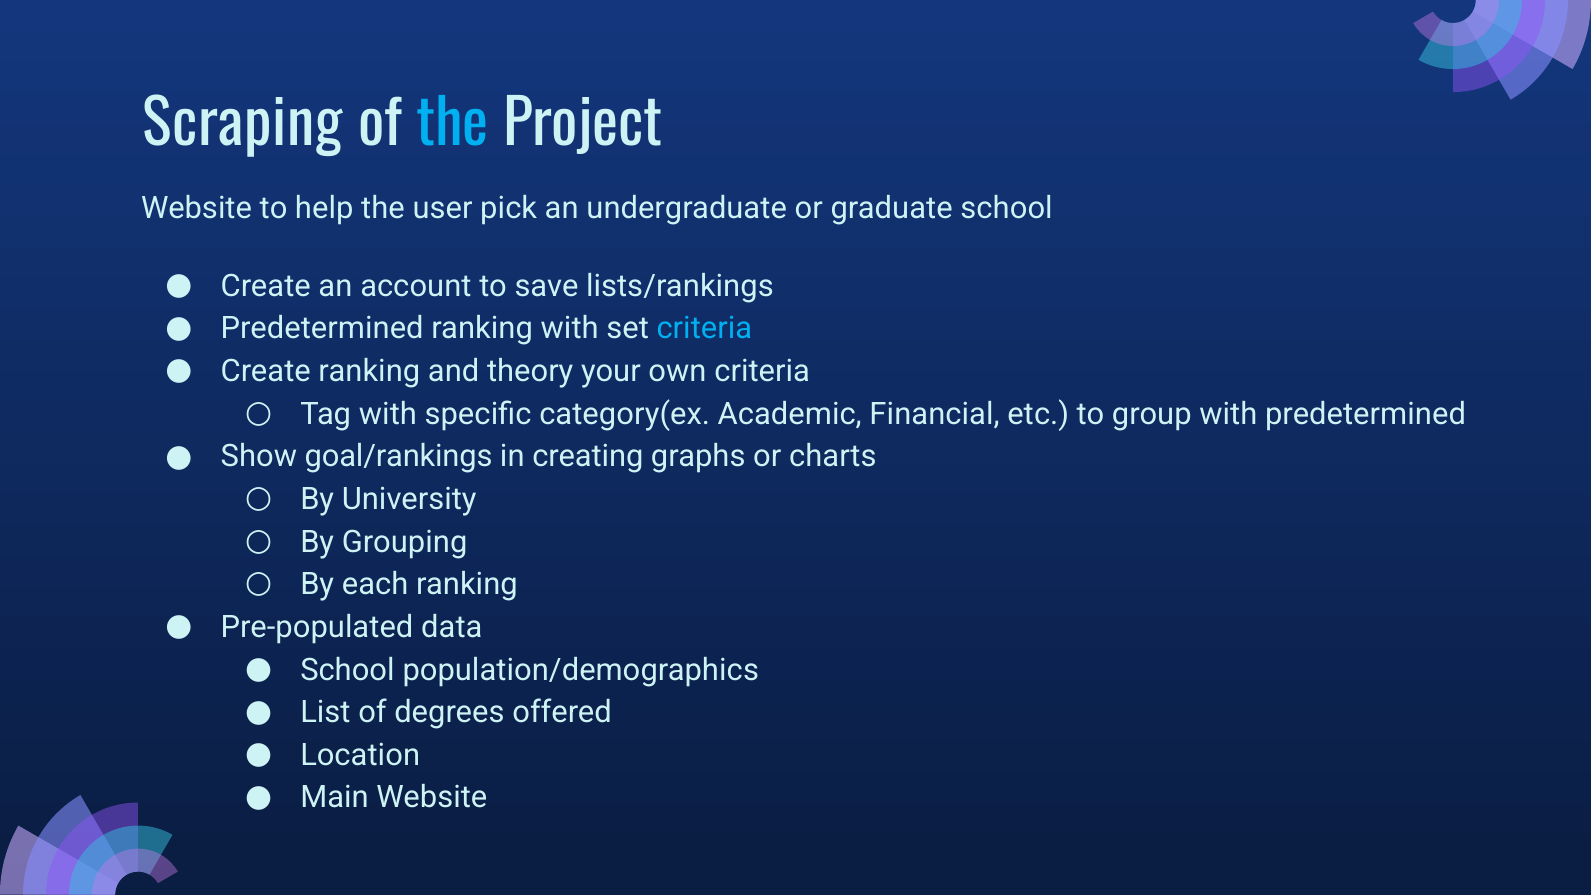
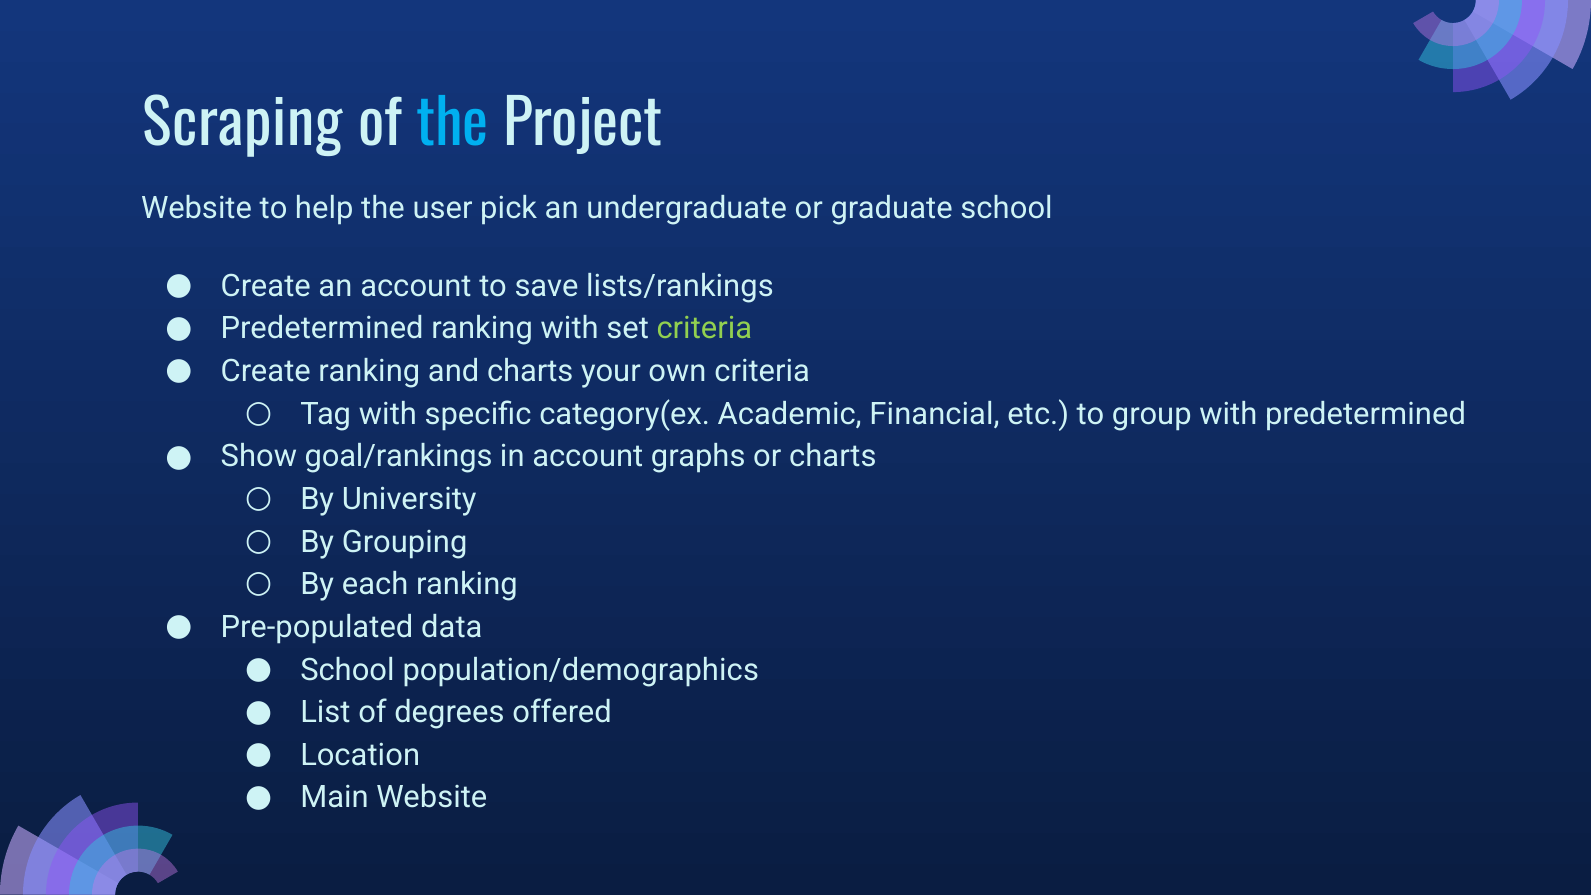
criteria at (704, 329) colour: light blue -> light green
and theory: theory -> charts
in creating: creating -> account
